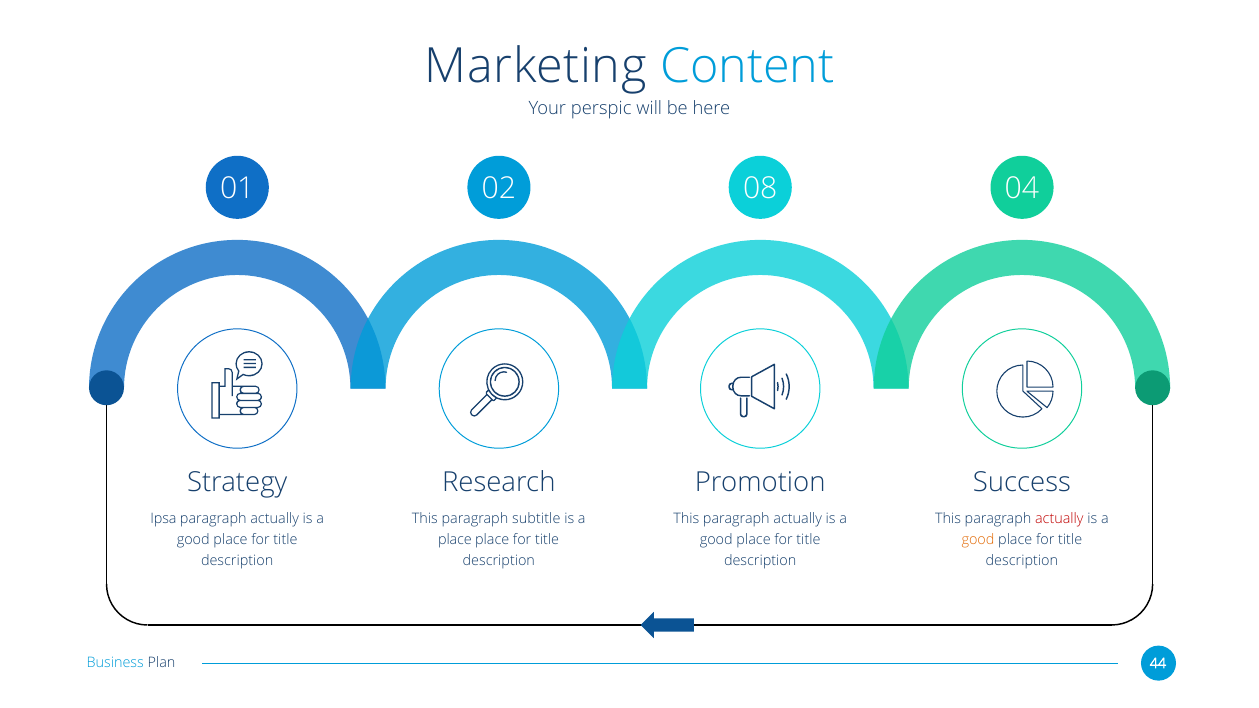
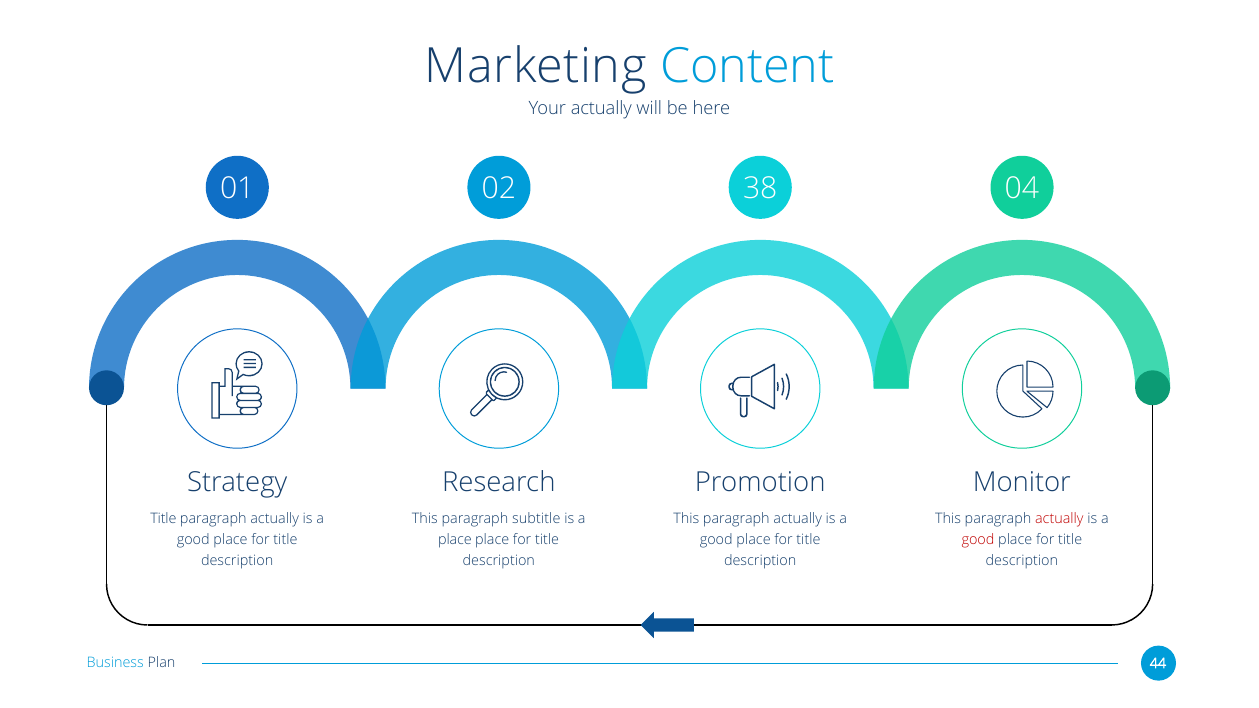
Your perspic: perspic -> actually
08: 08 -> 38
Success: Success -> Monitor
Ipsa at (163, 519): Ipsa -> Title
good at (978, 540) colour: orange -> red
